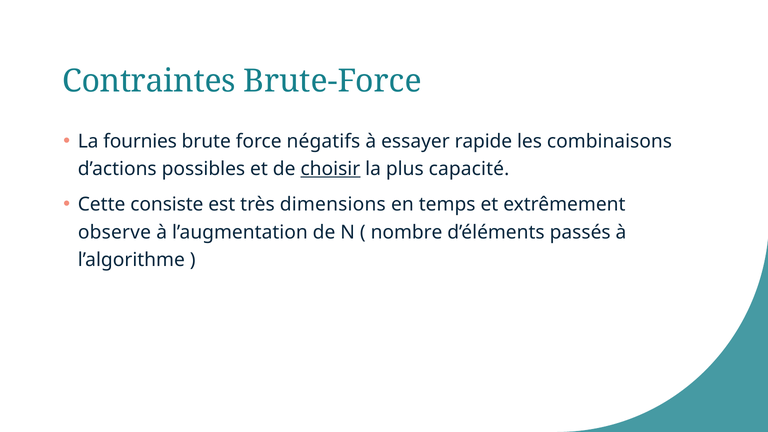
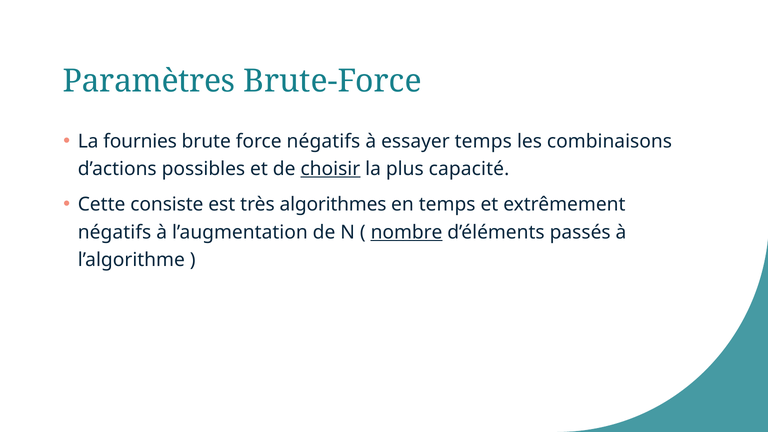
Contraintes: Contraintes -> Paramètres
essayer rapide: rapide -> temps
dimensions: dimensions -> algorithmes
observe at (114, 232): observe -> négatifs
nombre underline: none -> present
